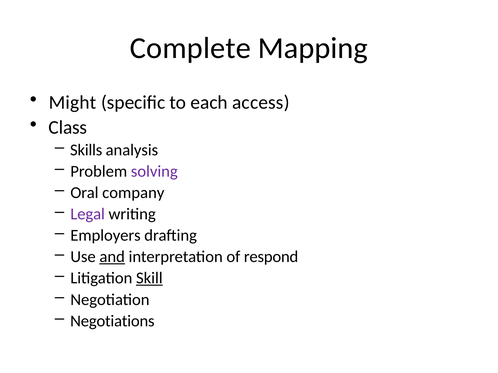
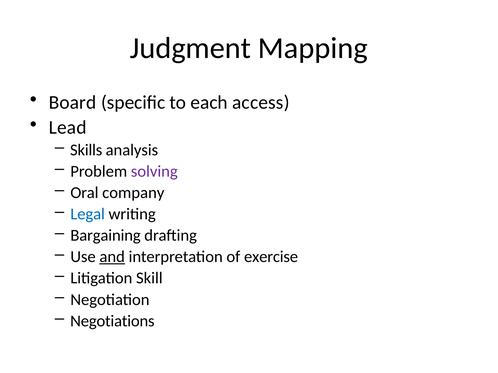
Complete: Complete -> Judgment
Might: Might -> Board
Class: Class -> Lead
Legal colour: purple -> blue
Employers: Employers -> Bargaining
respond: respond -> exercise
Skill underline: present -> none
